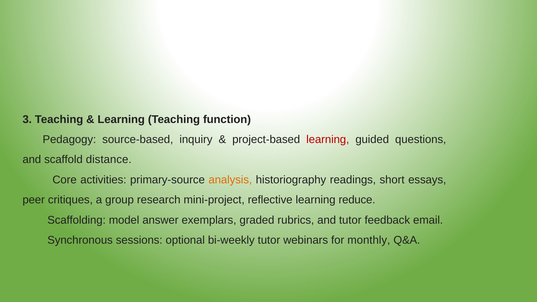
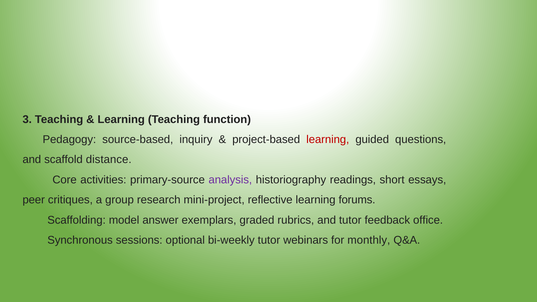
analysis colour: orange -> purple
reduce: reduce -> forums
email: email -> office
